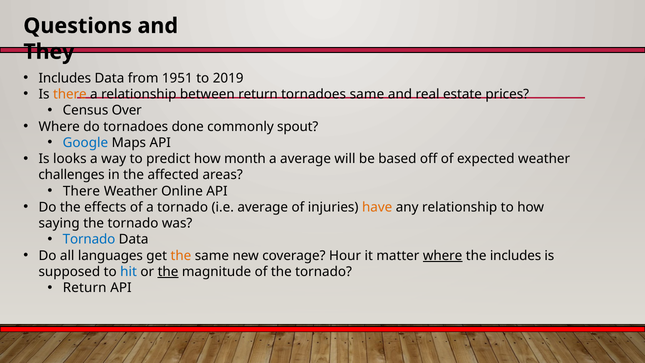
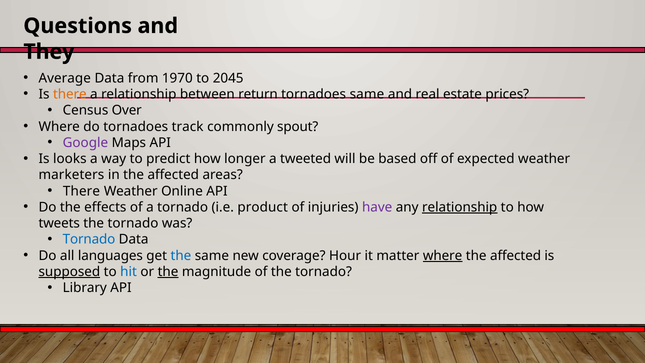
Includes at (65, 78): Includes -> Average
1951: 1951 -> 1970
2019: 2019 -> 2045
done: done -> track
Google colour: blue -> purple
month: month -> longer
a average: average -> tweeted
challenges: challenges -> marketers
i.e average: average -> product
have colour: orange -> purple
relationship at (460, 207) underline: none -> present
saying: saying -> tweets
the at (181, 256) colour: orange -> blue
includes at (516, 256): includes -> affected
supposed underline: none -> present
Return at (85, 288): Return -> Library
